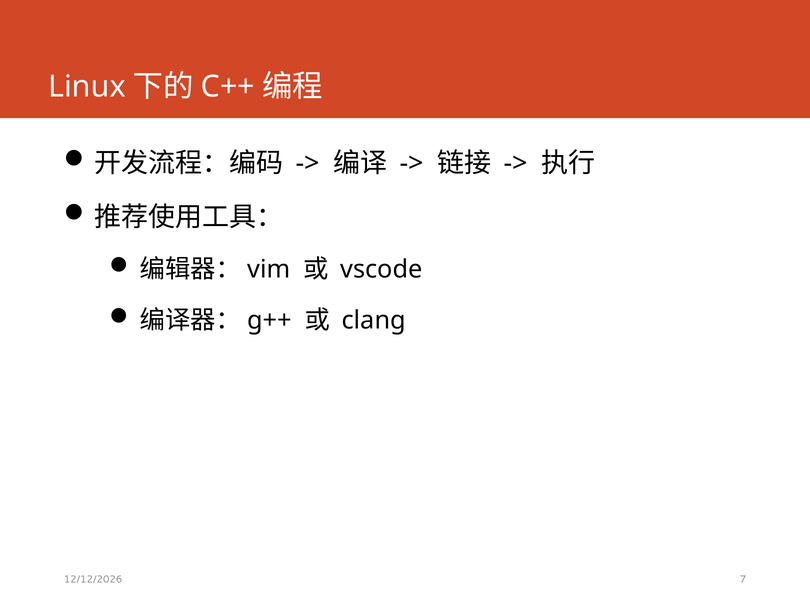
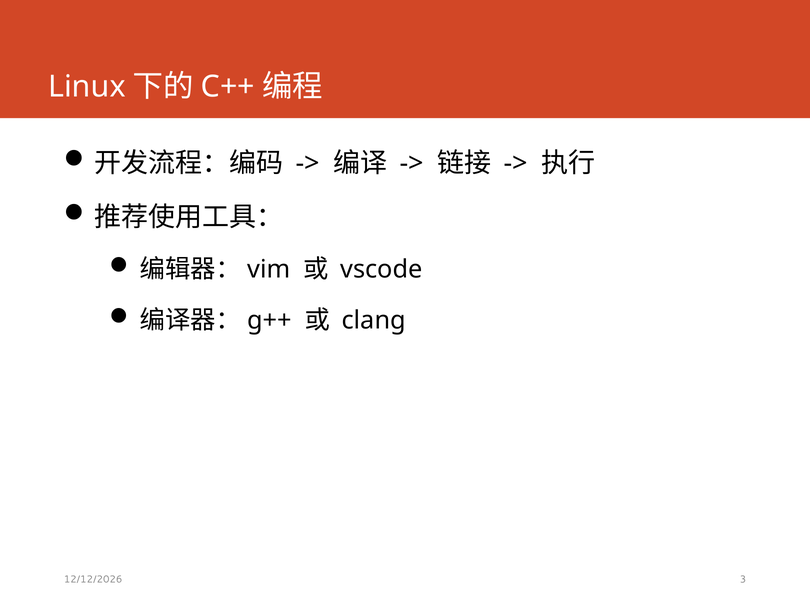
7: 7 -> 3
